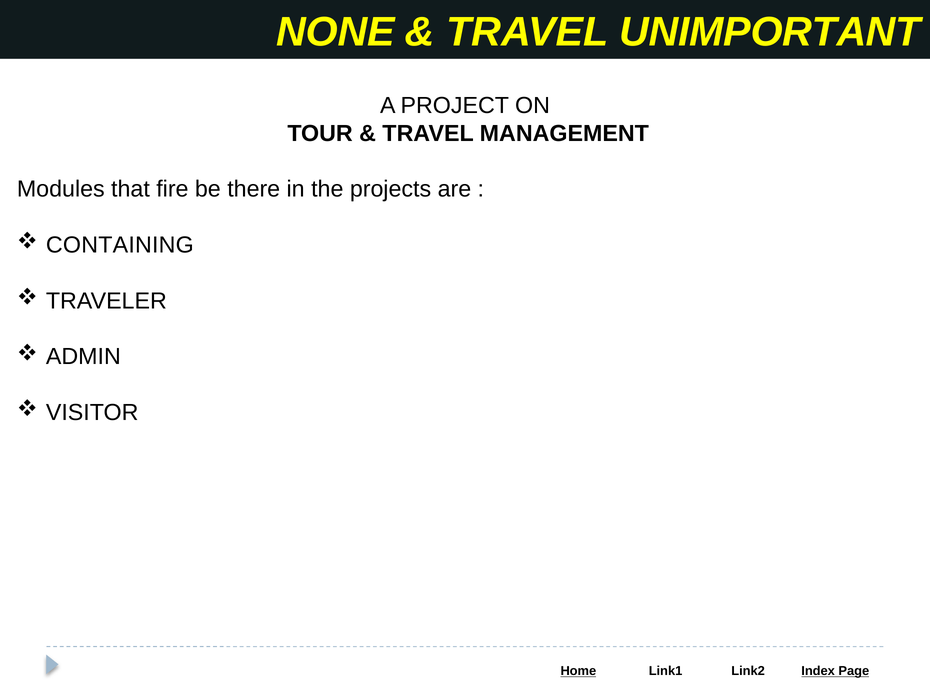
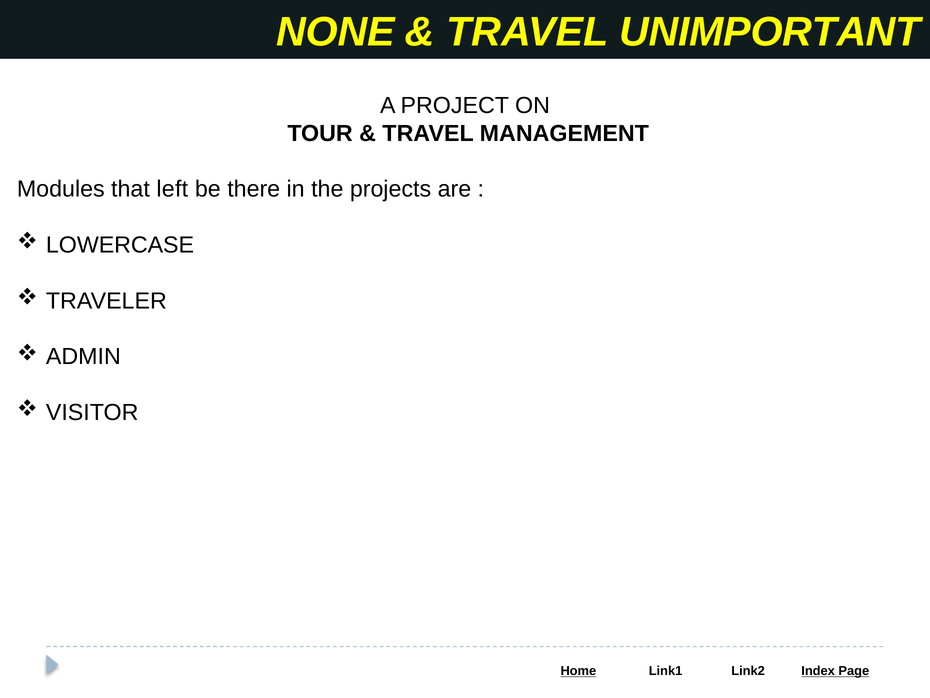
fire: fire -> left
CONTAINING: CONTAINING -> LOWERCASE
